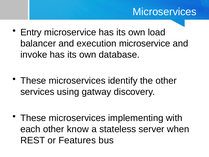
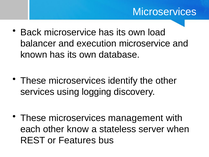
Entry: Entry -> Back
invoke: invoke -> known
gatway: gatway -> logging
implementing: implementing -> management
